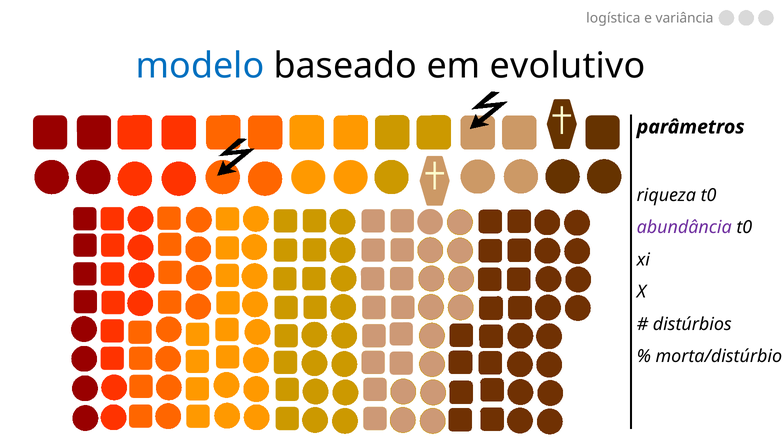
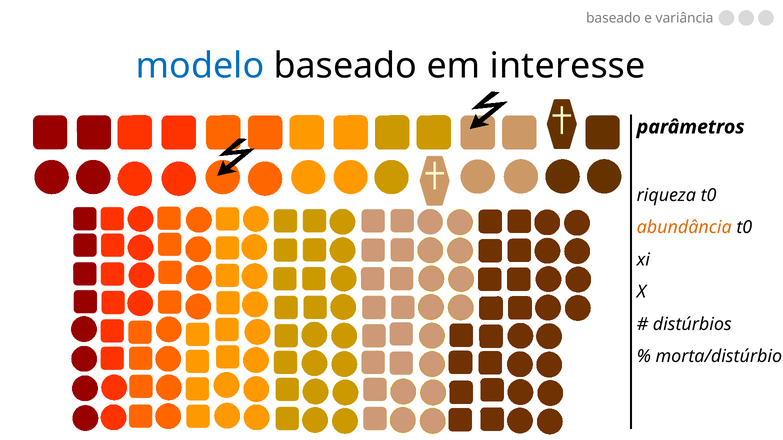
logística at (613, 18): logística -> baseado
evolutivo: evolutivo -> interesse
abundância colour: purple -> orange
